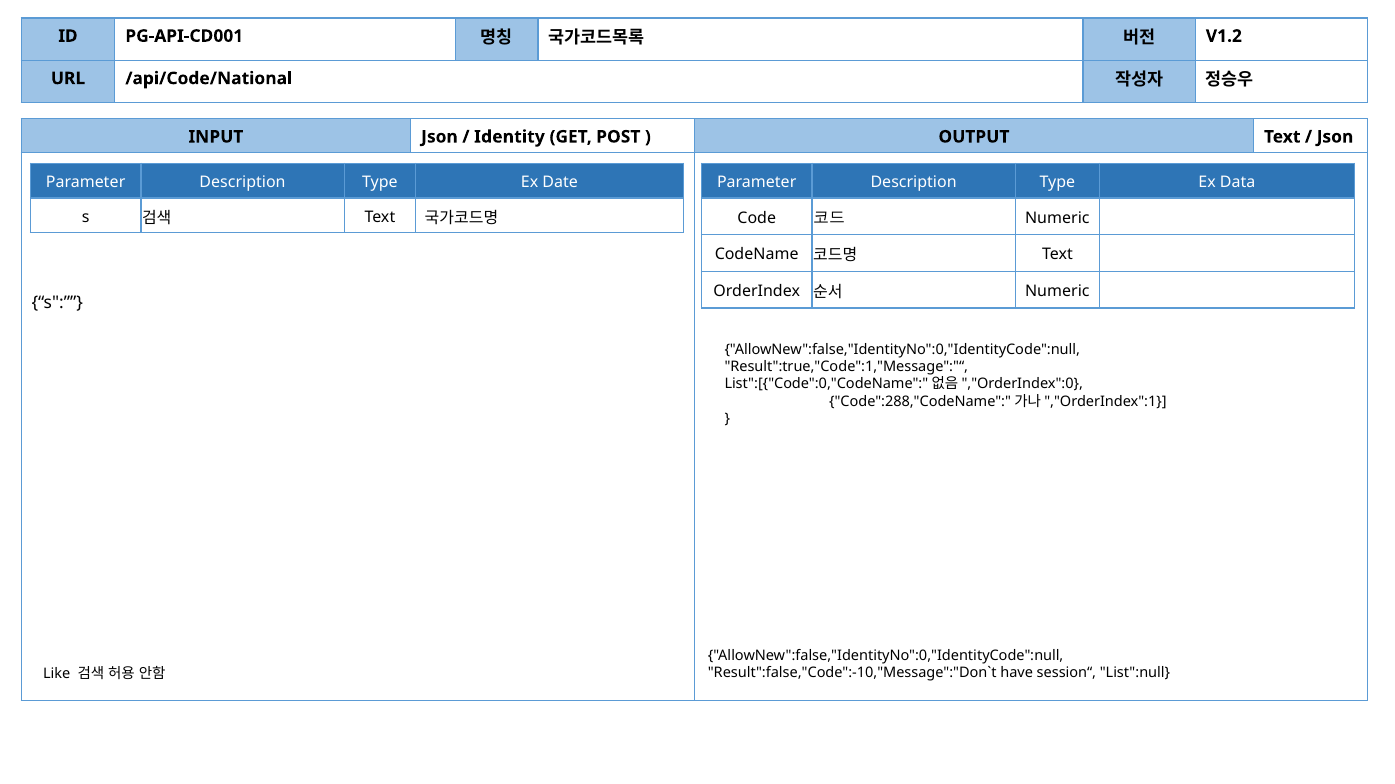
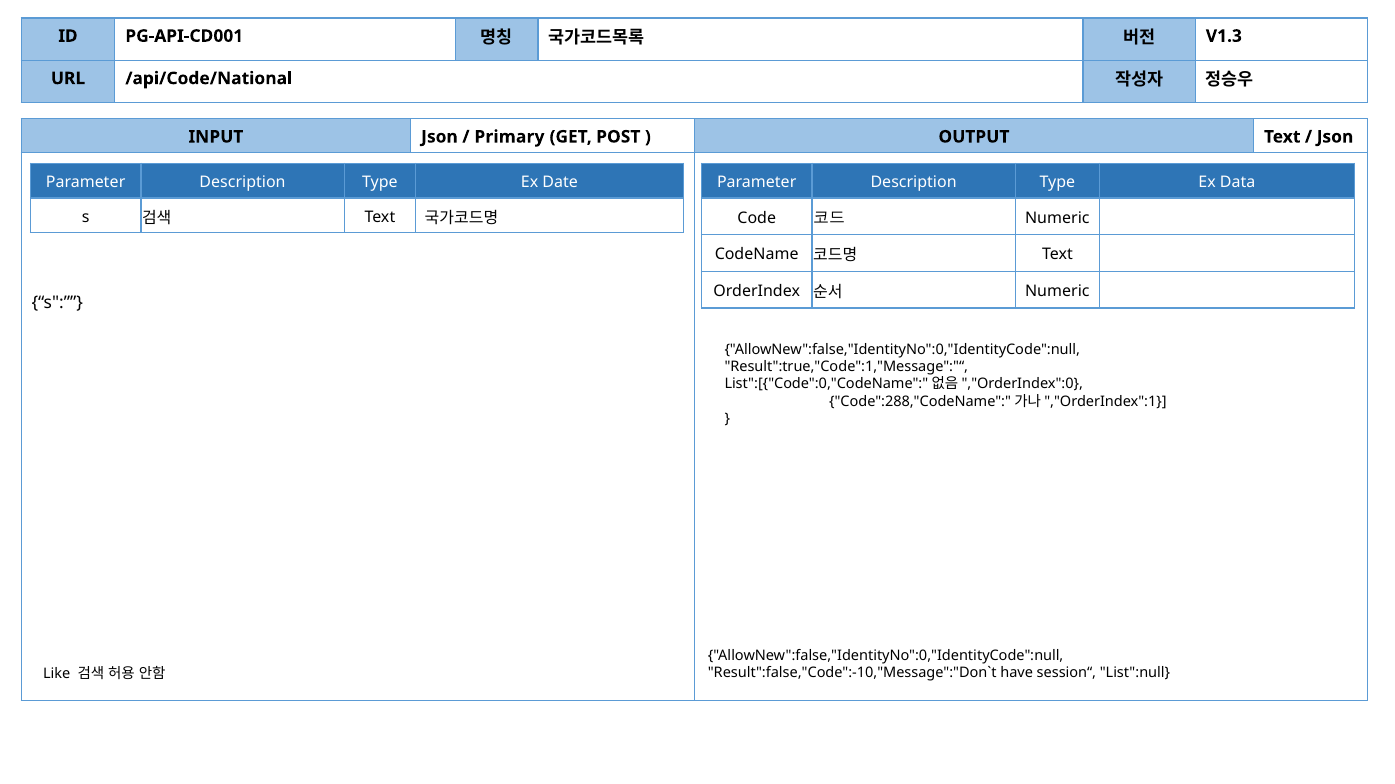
V1.2: V1.2 -> V1.3
Identity: Identity -> Primary
